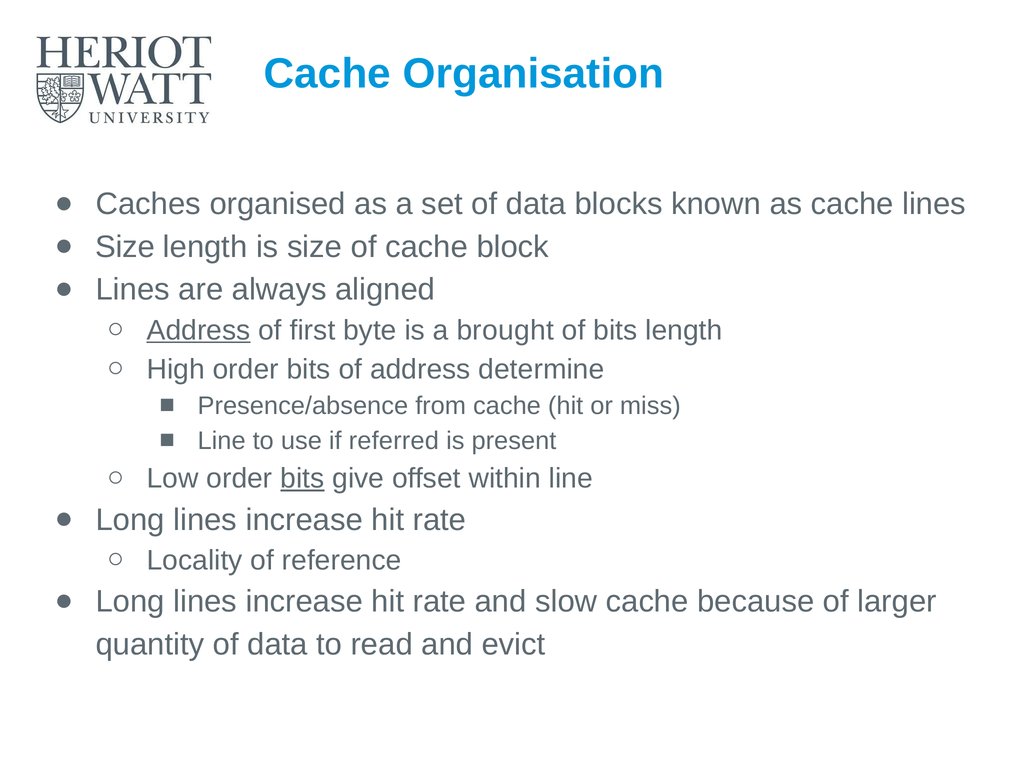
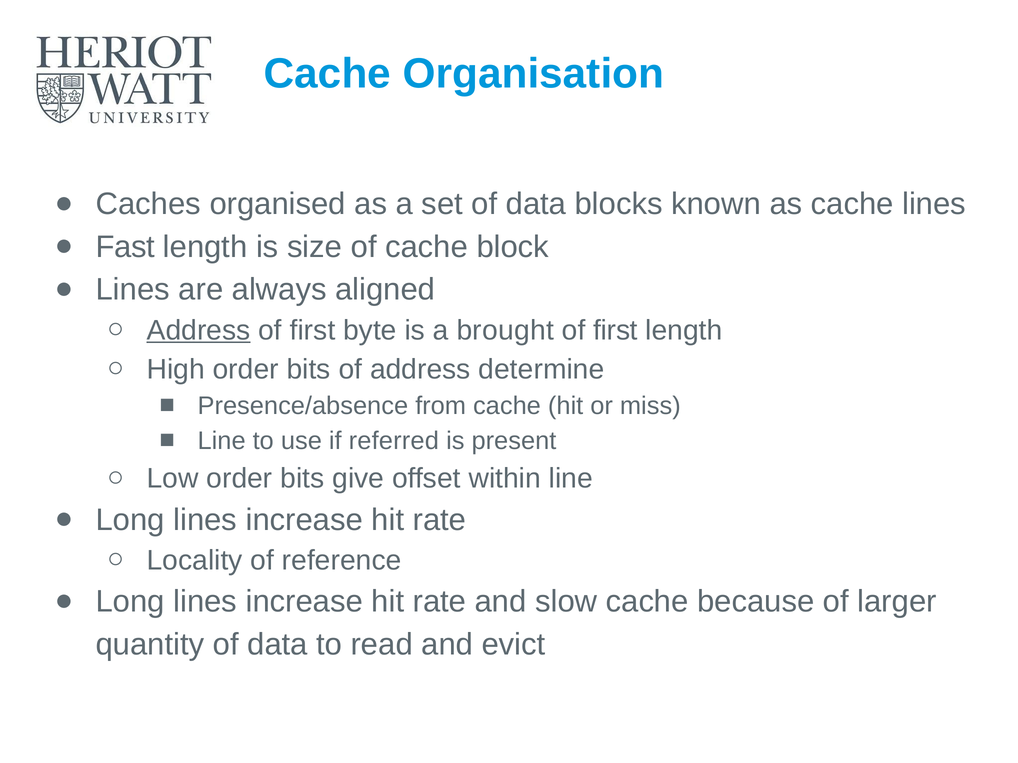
Size at (125, 247): Size -> Fast
bits at (615, 330): bits -> first
bits at (302, 479) underline: present -> none
